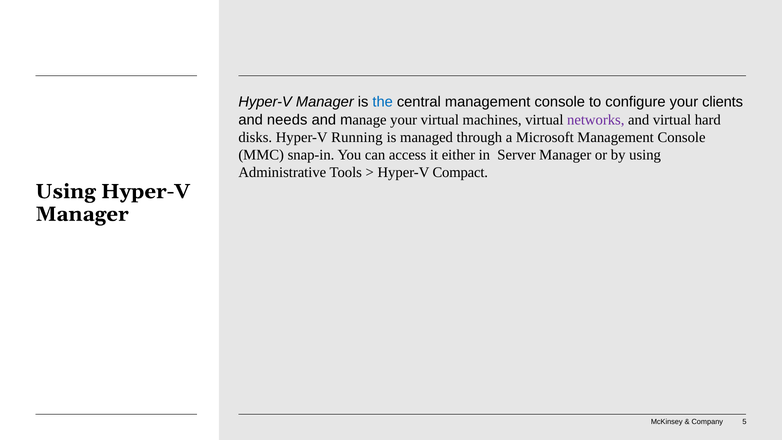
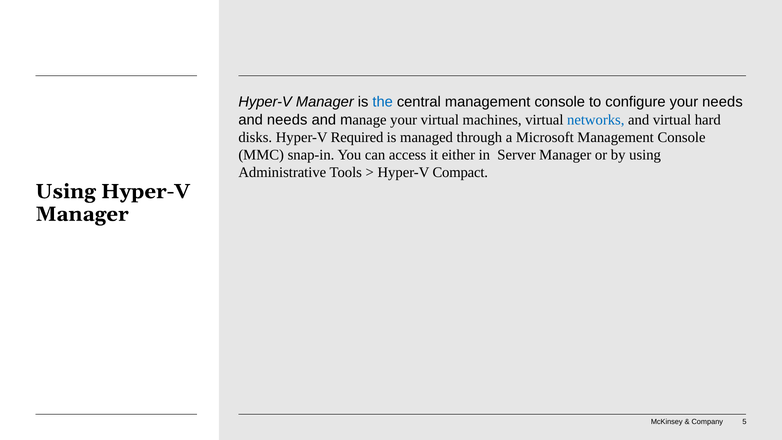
your clients: clients -> needs
networks colour: purple -> blue
Running: Running -> Required
